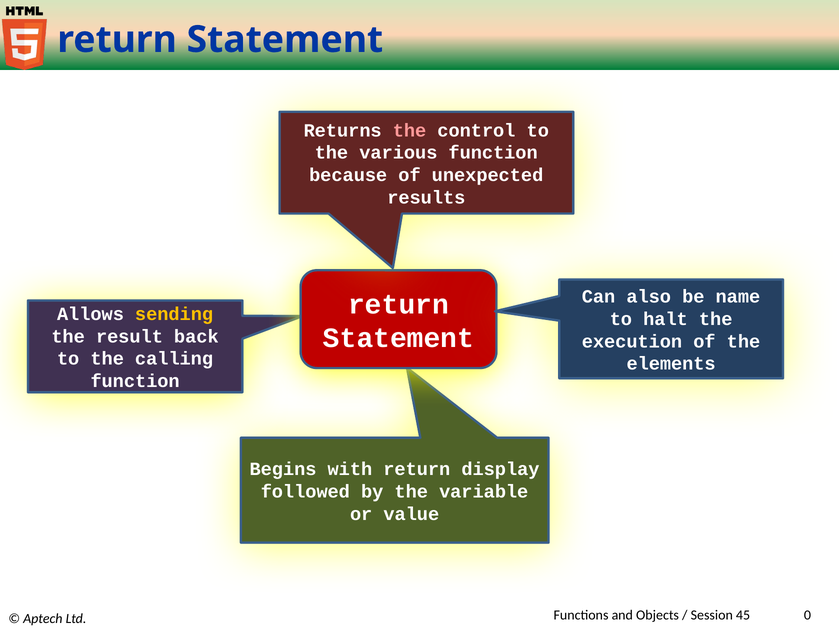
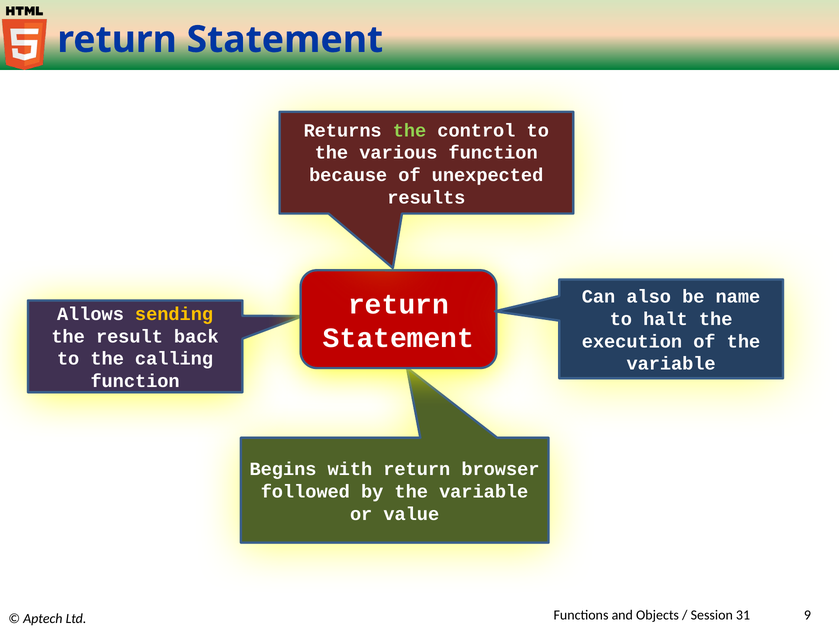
the at (410, 131) colour: pink -> light green
elements at (671, 364): elements -> variable
display: display -> browser
45: 45 -> 31
0: 0 -> 9
